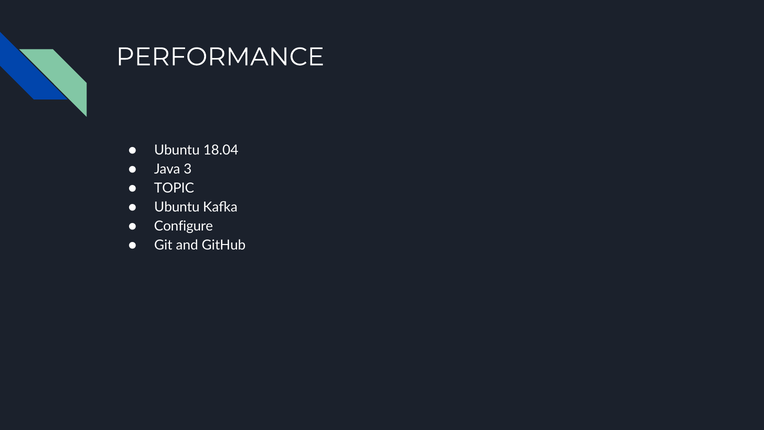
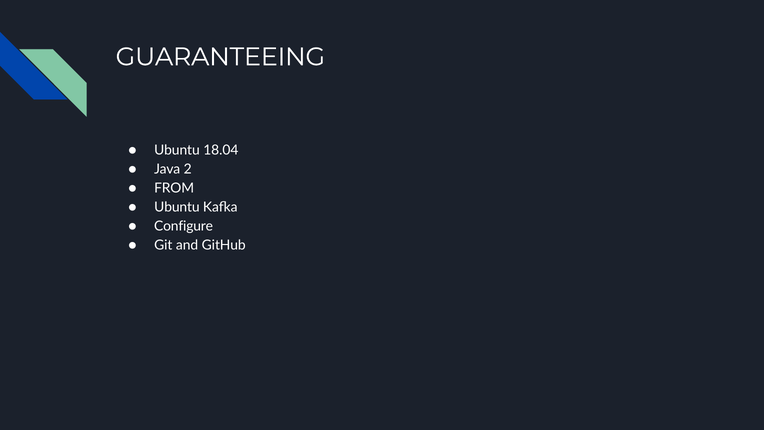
PERFORMANCE: PERFORMANCE -> GUARANTEEING
3: 3 -> 2
TOPIC: TOPIC -> FROM
